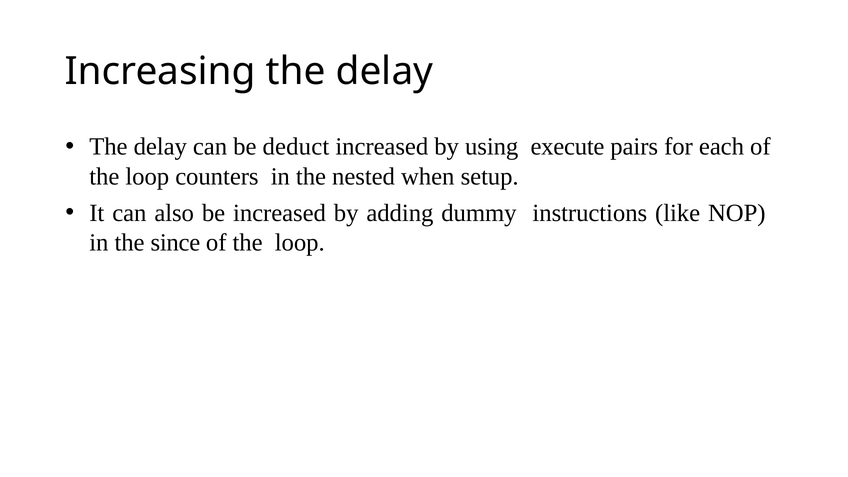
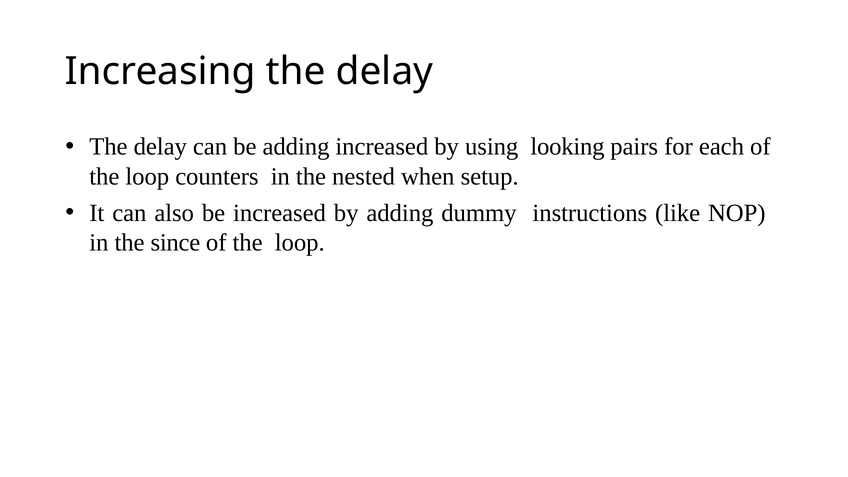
be deduct: deduct -> adding
execute: execute -> looking
